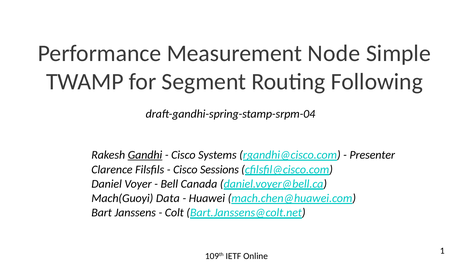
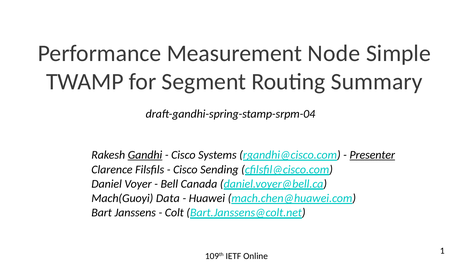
Following: Following -> Summary
Presenter underline: none -> present
Sessions: Sessions -> Sending
